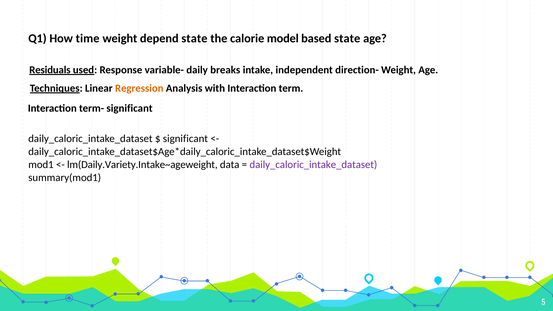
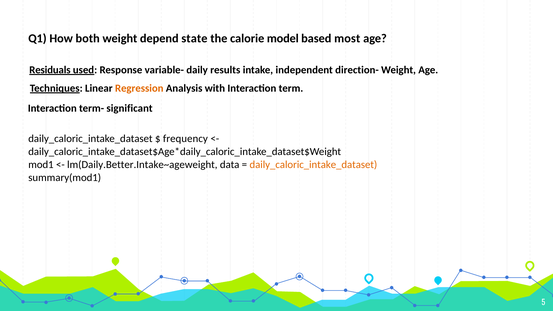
time: time -> both
based state: state -> most
breaks: breaks -> results
significant at (185, 139): significant -> frequency
lm(Daily.Variety.Intake~ageweight: lm(Daily.Variety.Intake~ageweight -> lm(Daily.Better.Intake~ageweight
daily_caloric_intake_dataset at (313, 165) colour: purple -> orange
